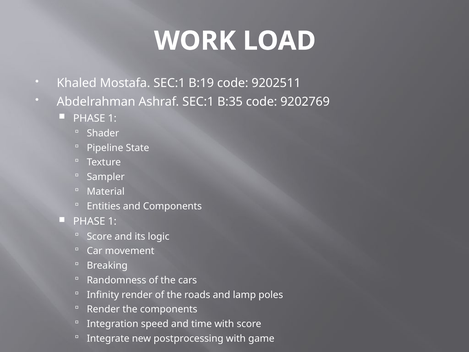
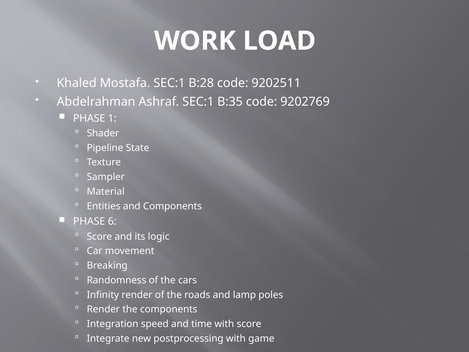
B:19: B:19 -> B:28
1 at (112, 221): 1 -> 6
